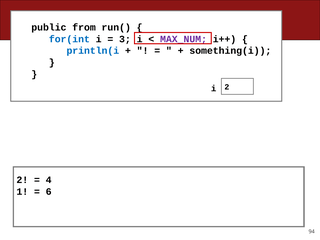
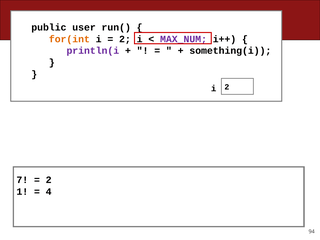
from: from -> user
for(int colour: blue -> orange
3 at (125, 39): 3 -> 2
println(i colour: blue -> purple
2 at (22, 180): 2 -> 7
4 at (49, 180): 4 -> 2
6: 6 -> 4
